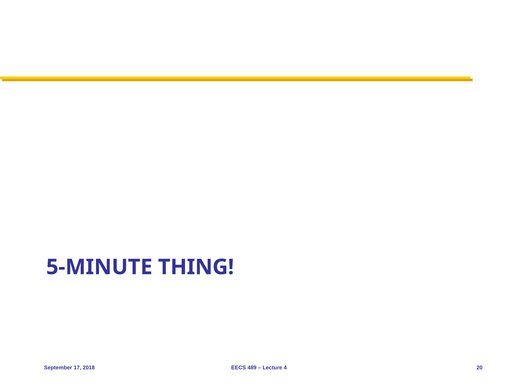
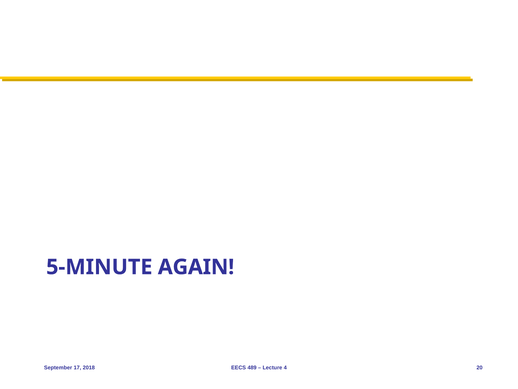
THING: THING -> AGAIN
